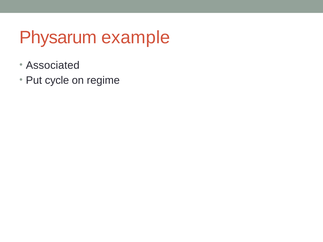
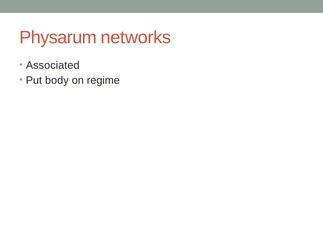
example: example -> networks
cycle: cycle -> body
